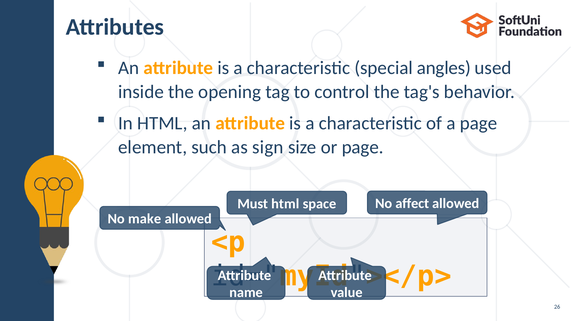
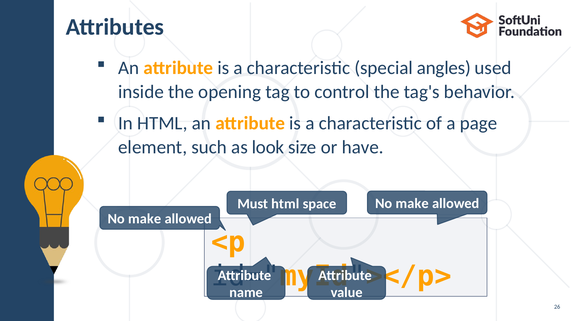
sign: sign -> look
or page: page -> have
space No affect: affect -> make
